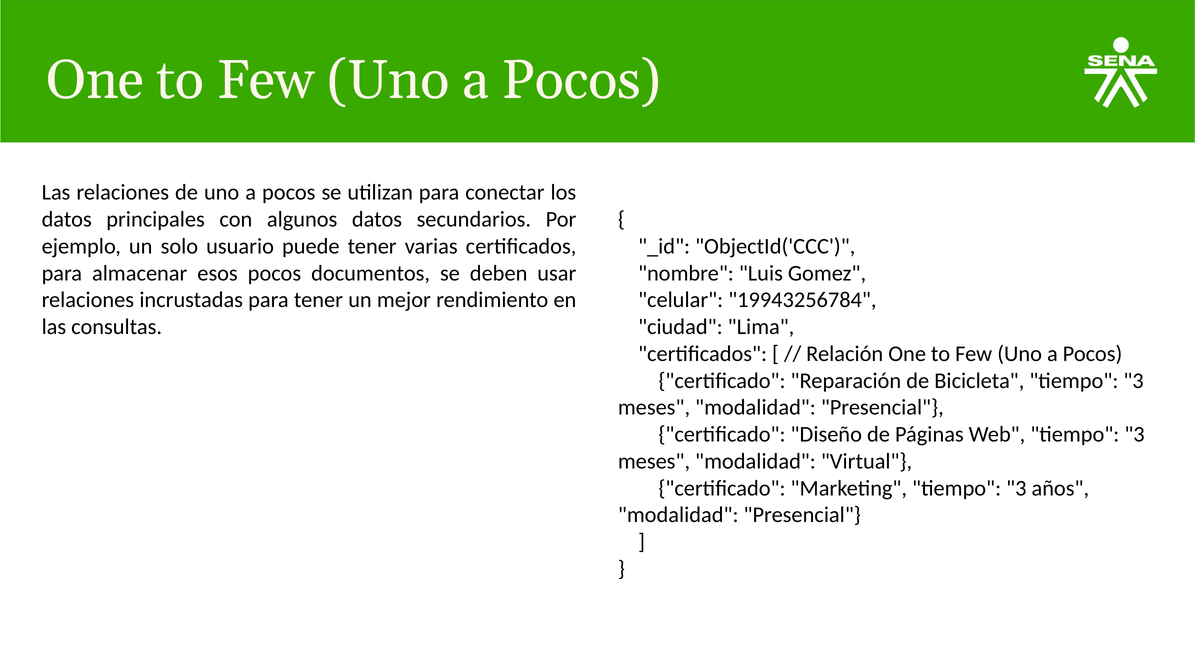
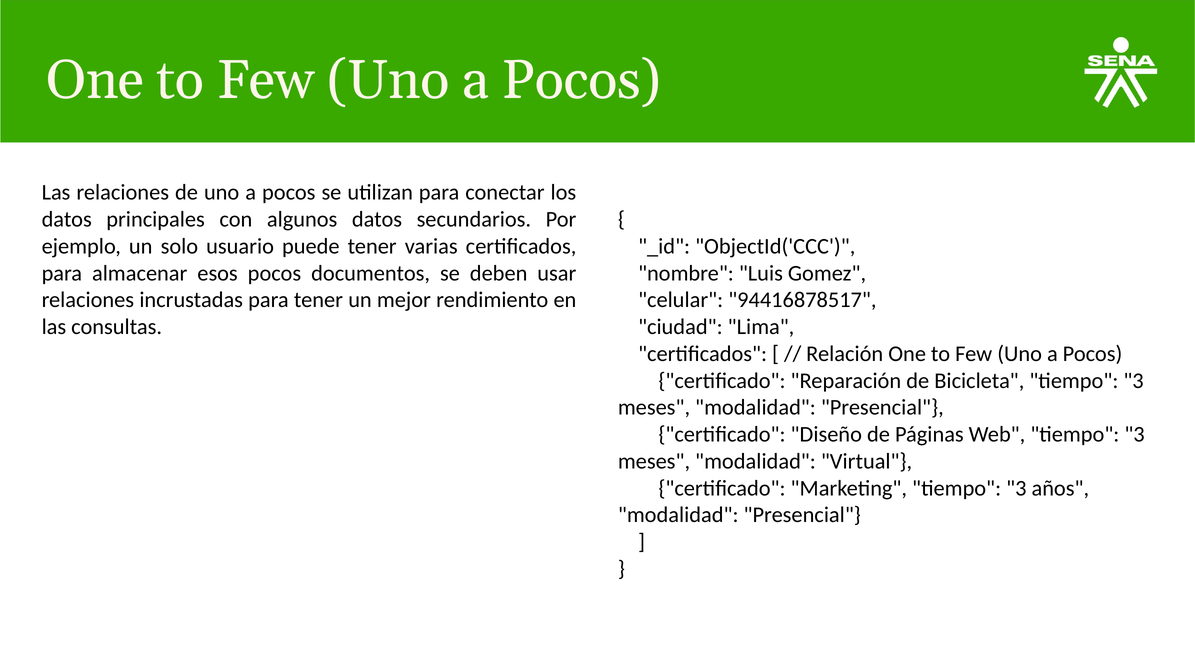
19943256784: 19943256784 -> 94416878517
